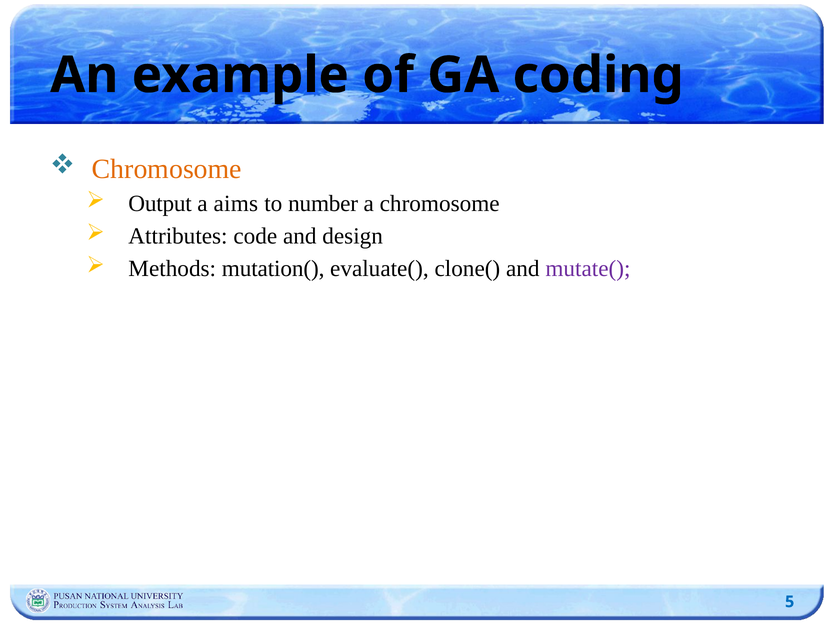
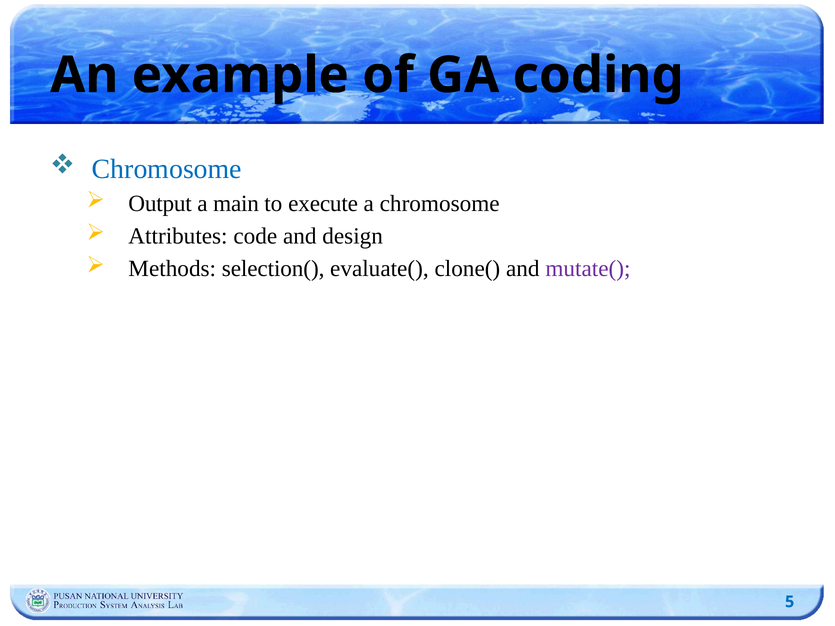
Chromosome at (167, 169) colour: orange -> blue
aims: aims -> main
number: number -> execute
mutation(: mutation( -> selection(
